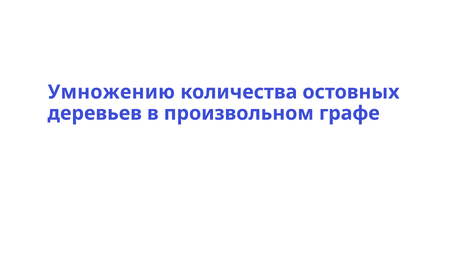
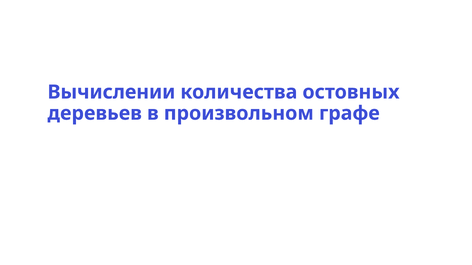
Умножению: Умножению -> Вычислении
